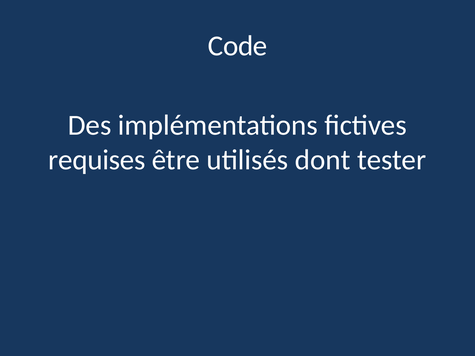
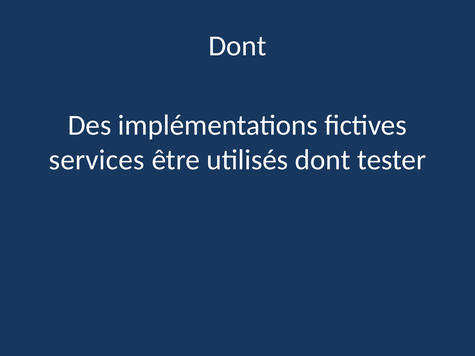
Code at (238, 46): Code -> Dont
requises: requises -> services
